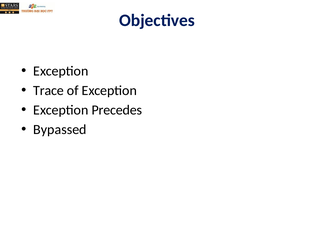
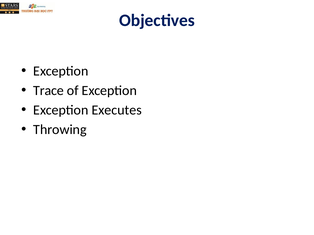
Precedes: Precedes -> Executes
Bypassed: Bypassed -> Throwing
